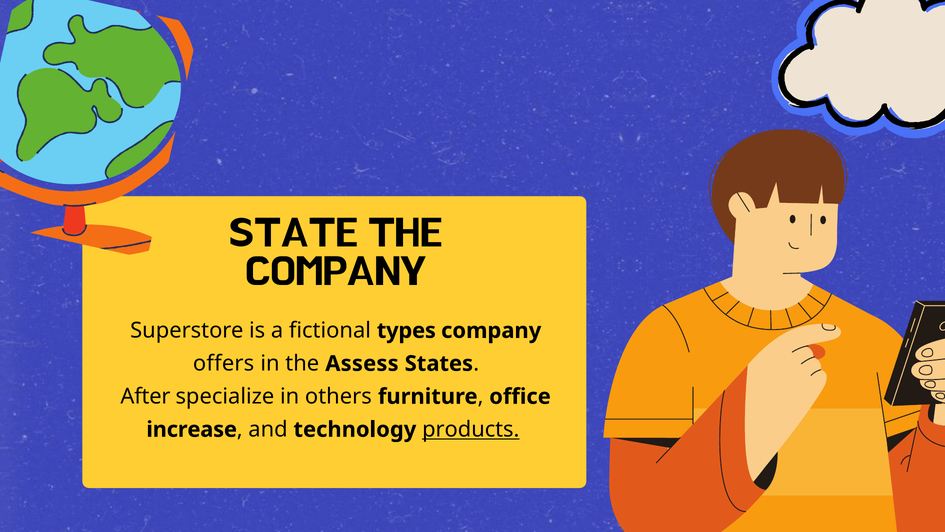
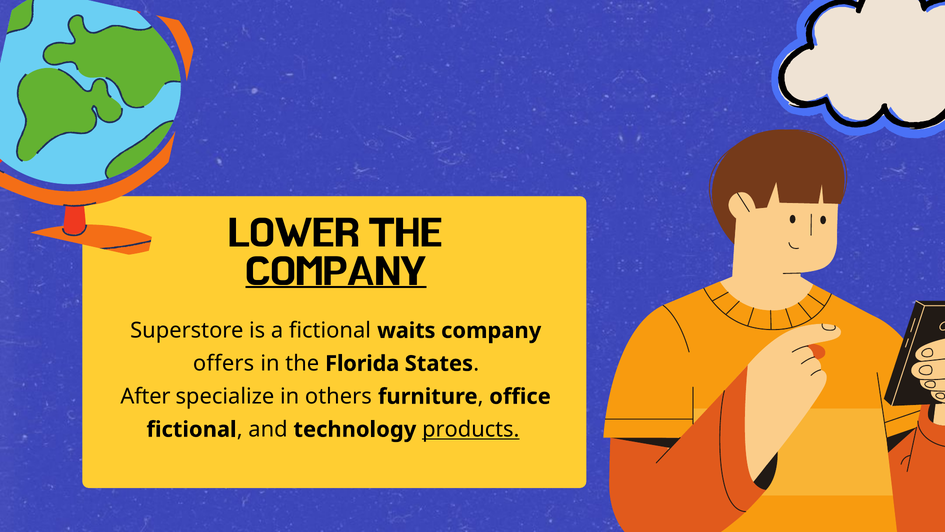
STATE: STATE -> LOWER
COMPANY at (336, 270) underline: none -> present
types: types -> waits
Assess: Assess -> Florida
increase at (192, 429): increase -> fictional
